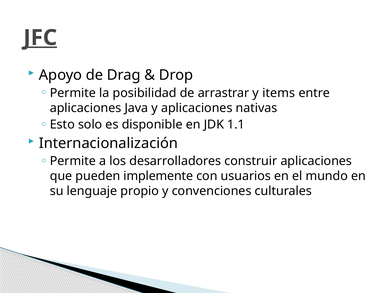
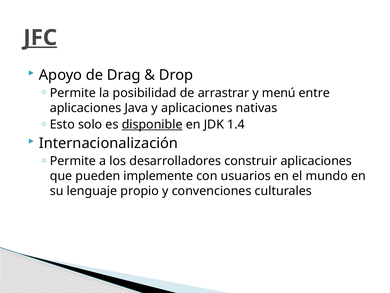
items: items -> menú
disponible underline: none -> present
1.1: 1.1 -> 1.4
